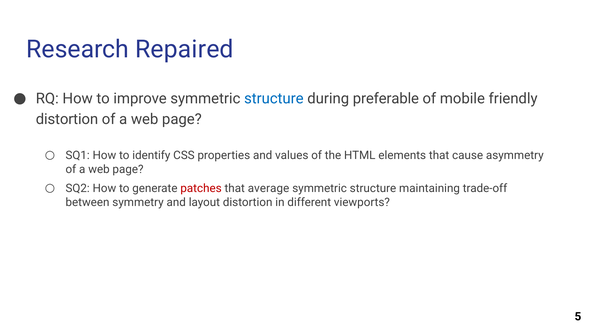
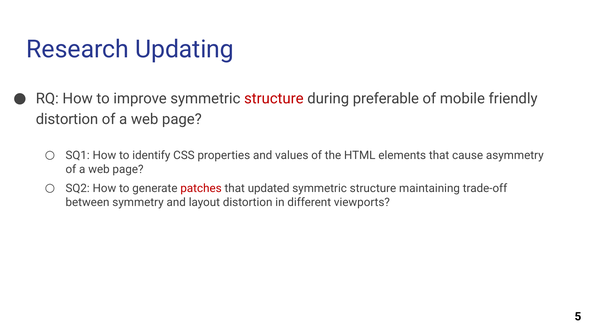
Repaired: Repaired -> Updating
structure at (274, 99) colour: blue -> red
average: average -> updated
